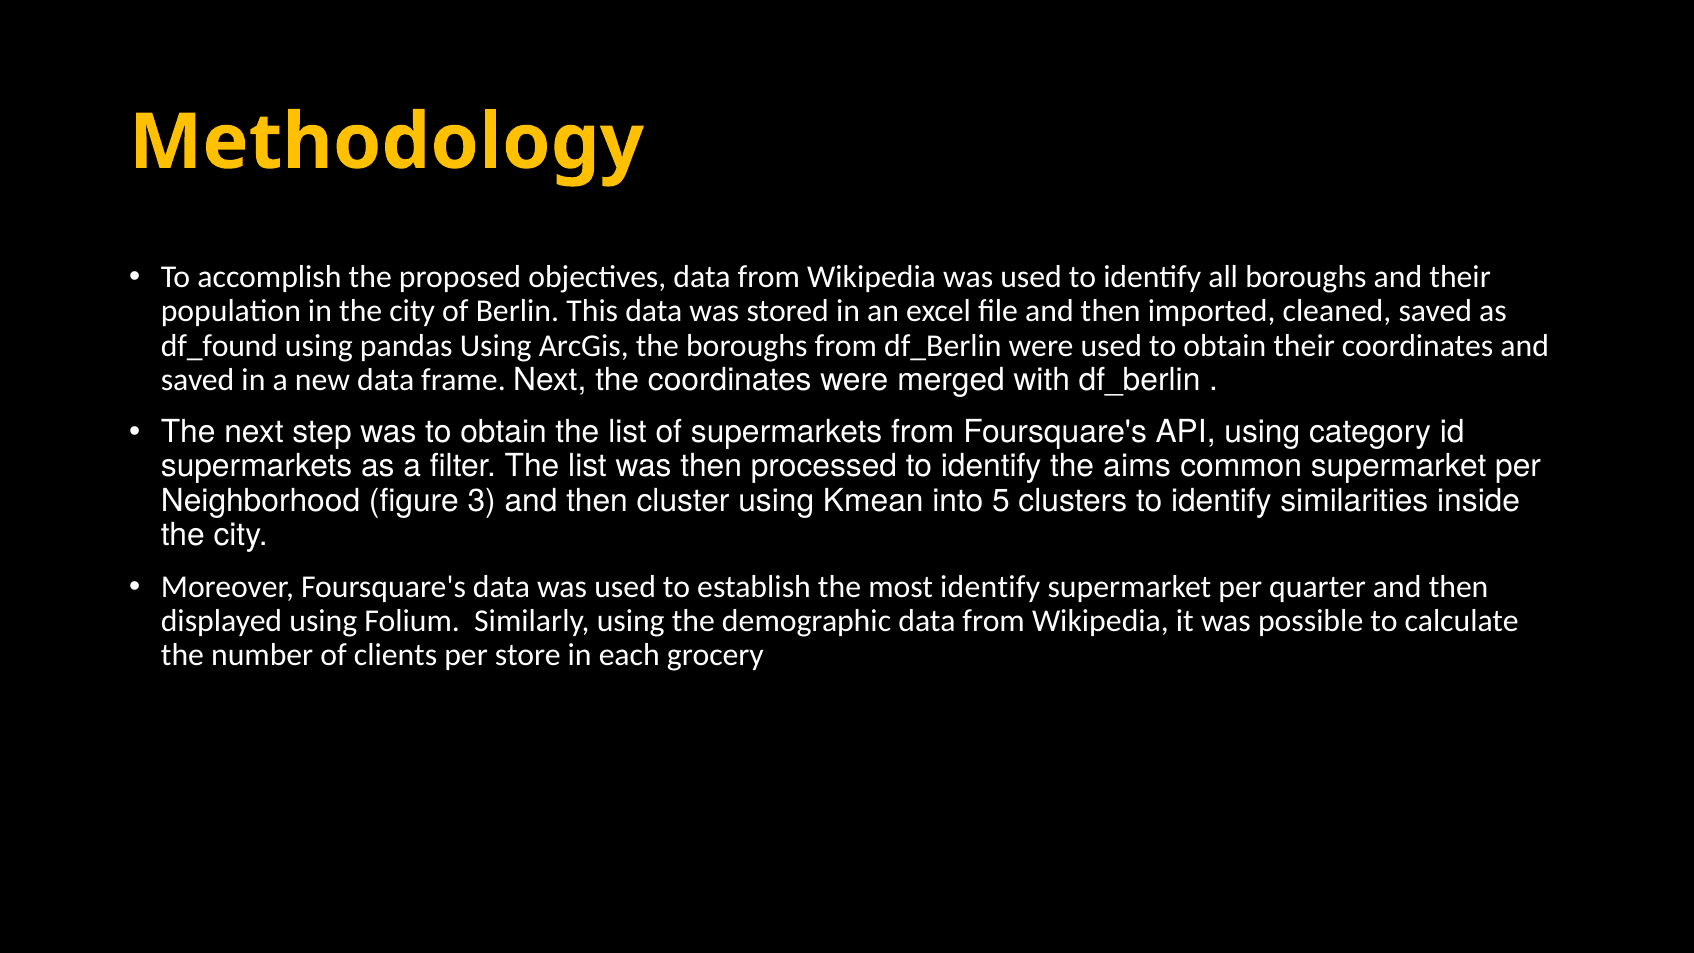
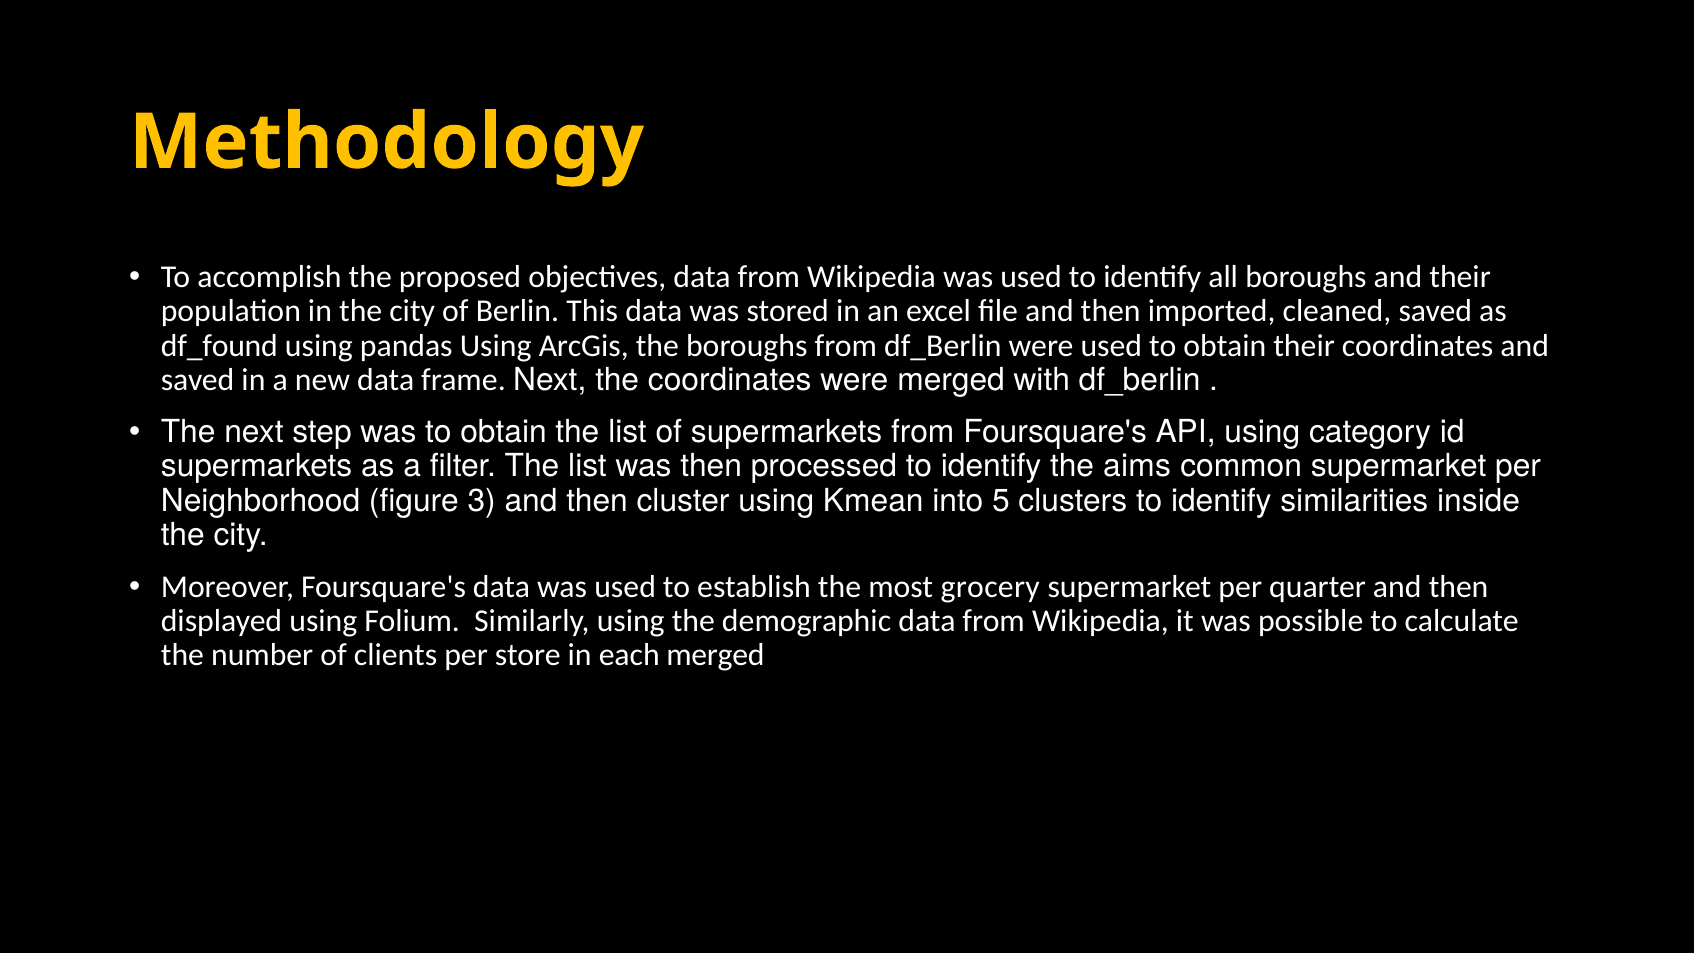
most identify: identify -> grocery
each grocery: grocery -> merged
